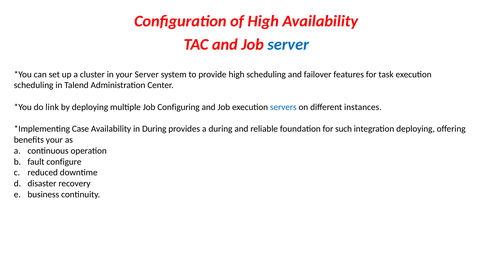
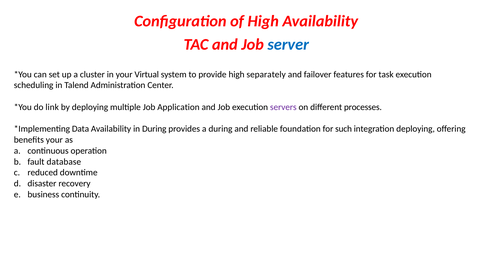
your Server: Server -> Virtual
high scheduling: scheduling -> separately
Configuring: Configuring -> Application
servers colour: blue -> purple
instances: instances -> processes
Case: Case -> Data
configure: configure -> database
